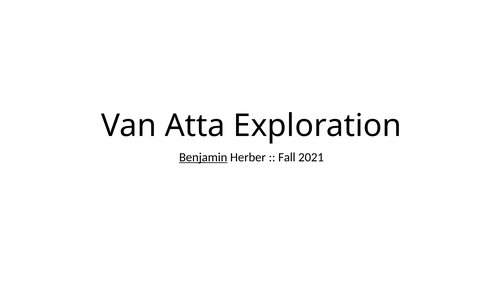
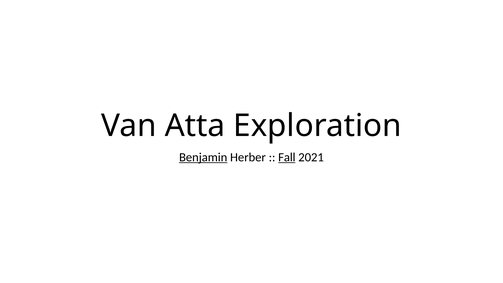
Fall underline: none -> present
